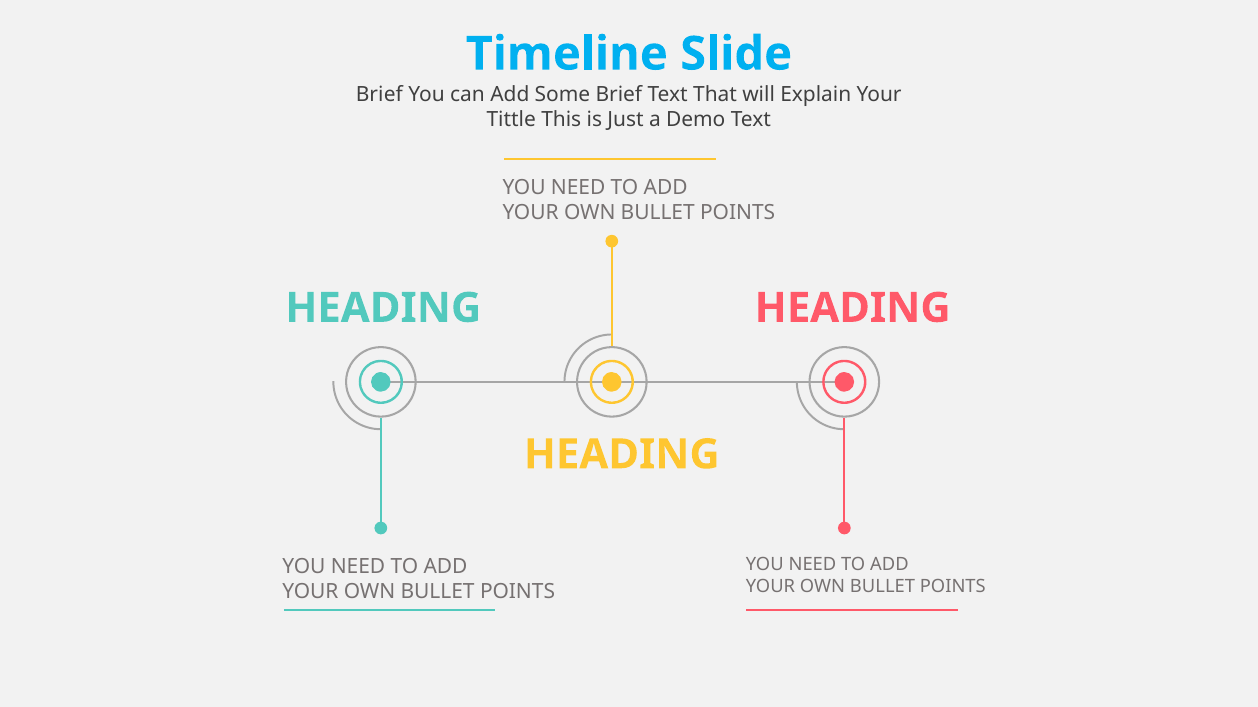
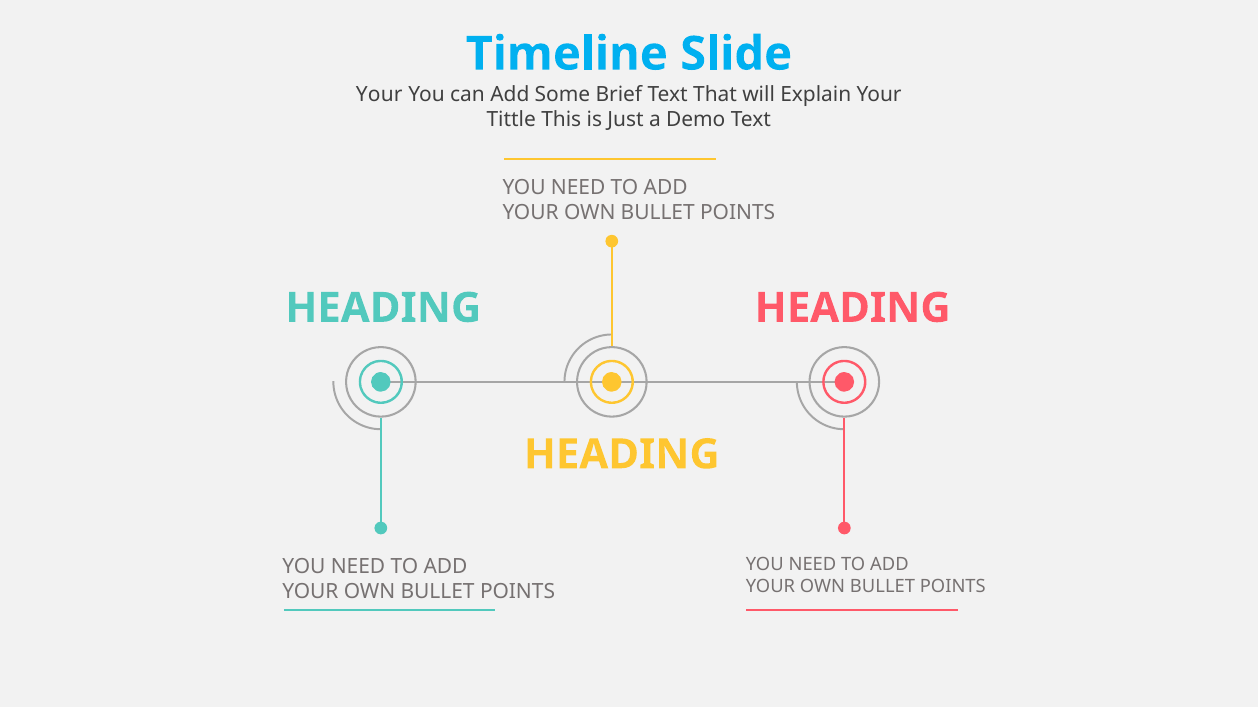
Brief at (379, 94): Brief -> Your
